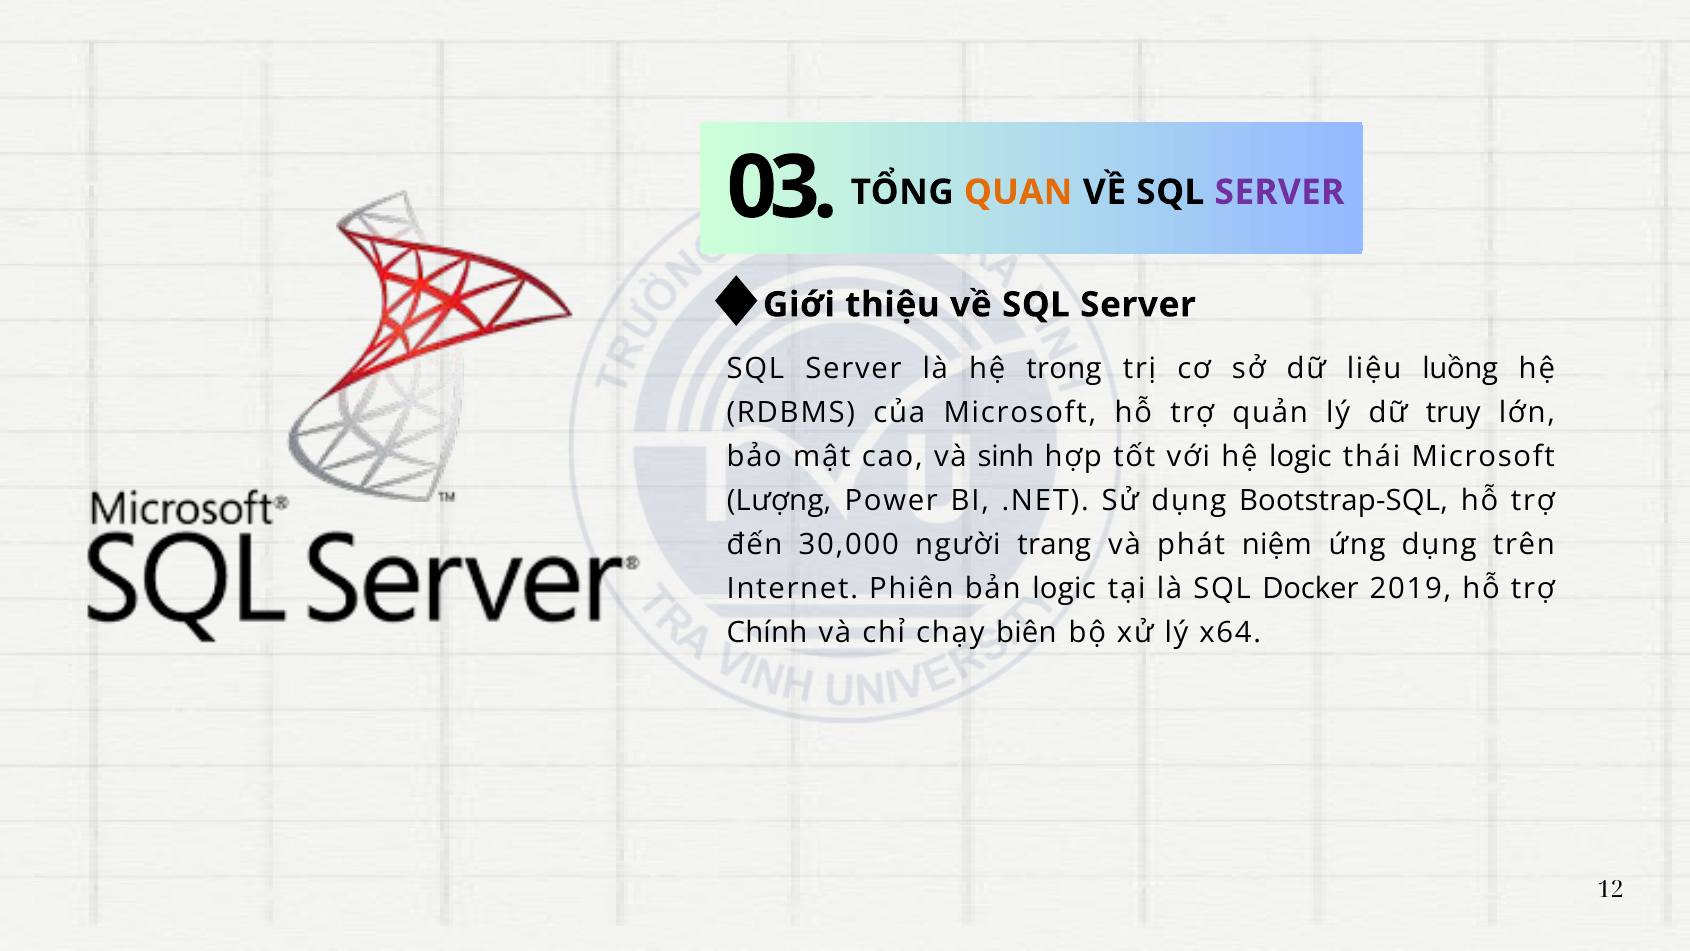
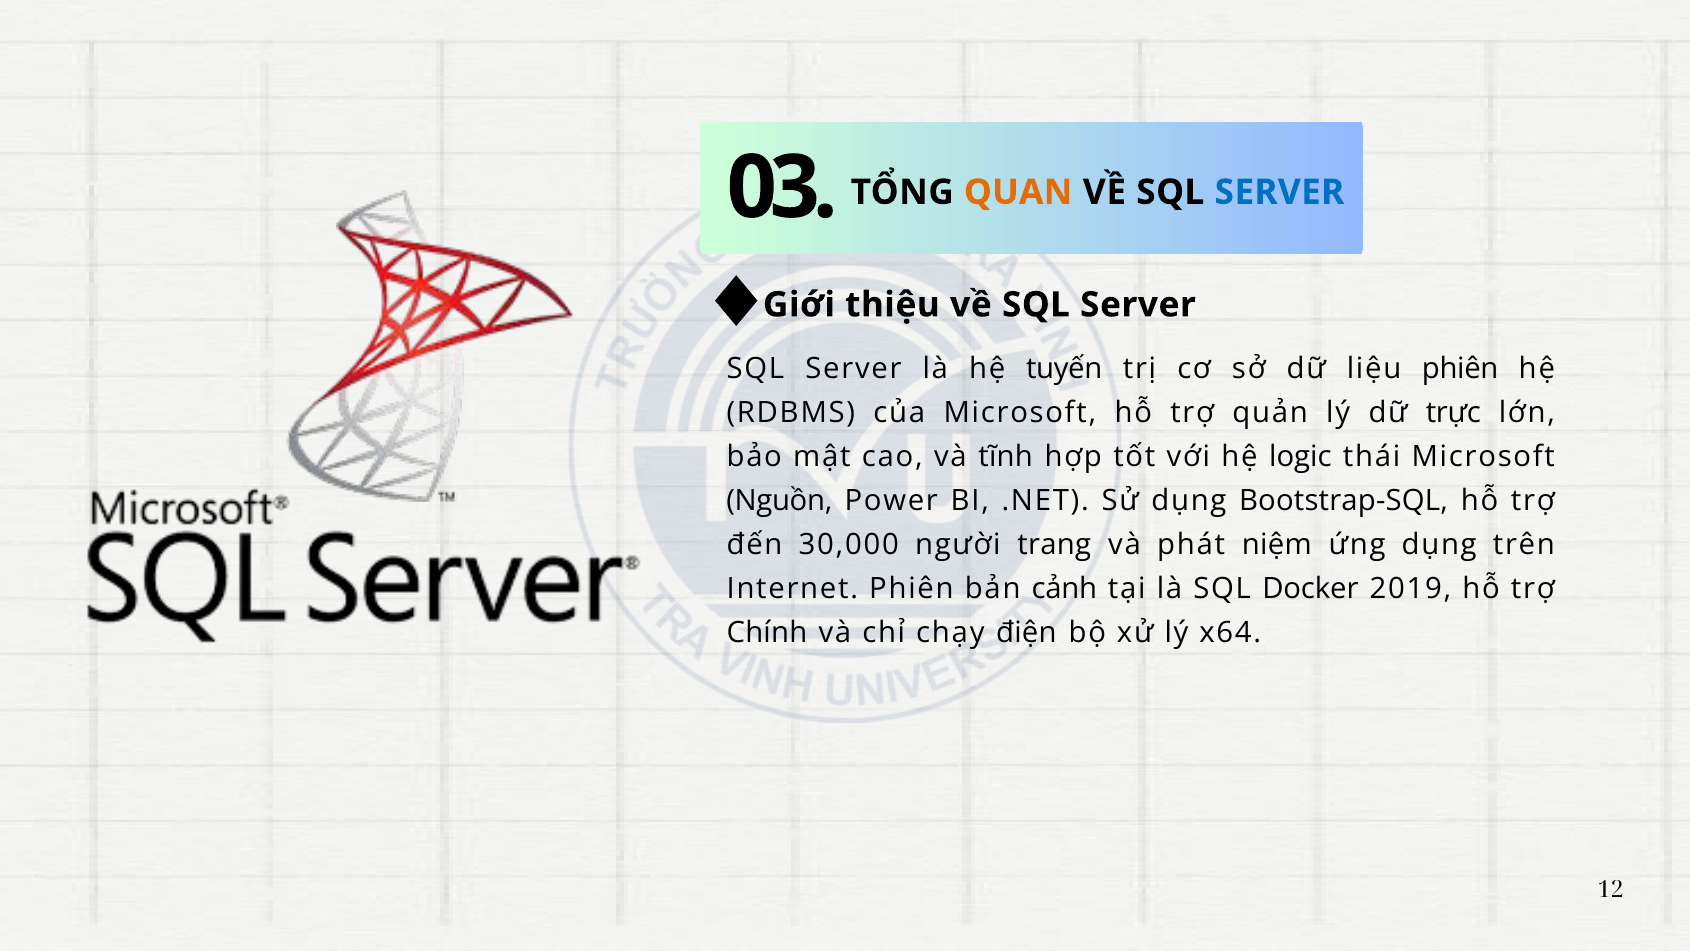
SERVER at (1279, 192) colour: purple -> blue
trong: trong -> tuyến
liệu luồng: luồng -> phiên
truy: truy -> trực
sinh: sinh -> tĩnh
Lượng: Lượng -> Nguồn
bản logic: logic -> cảnh
biên: biên -> điện
